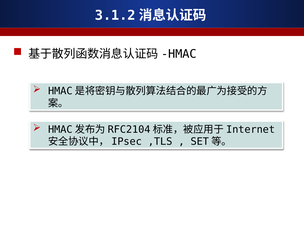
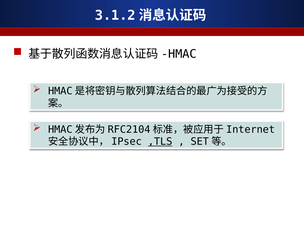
,TLS underline: none -> present
